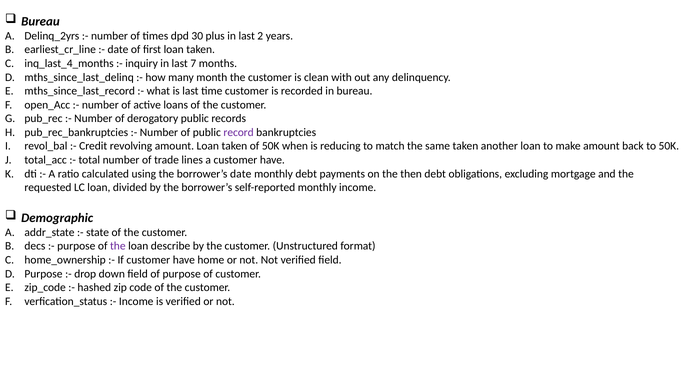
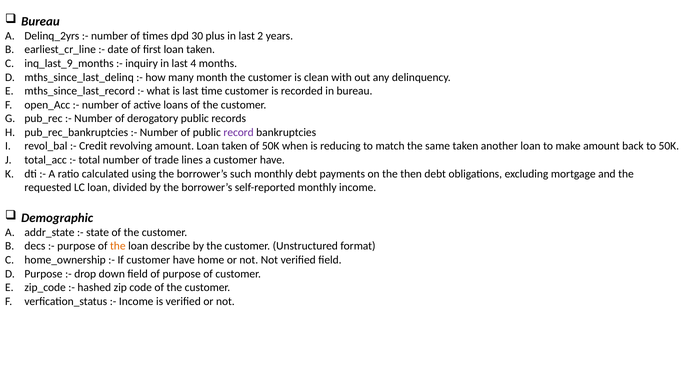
inq_last_4_months: inq_last_4_months -> inq_last_9_months
7: 7 -> 4
borrower’s date: date -> such
the at (118, 246) colour: purple -> orange
